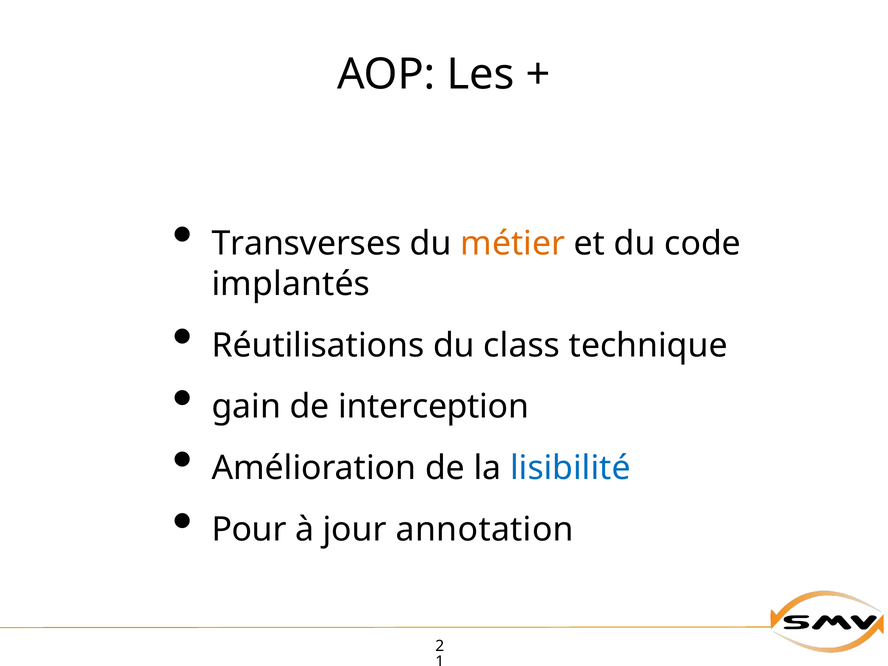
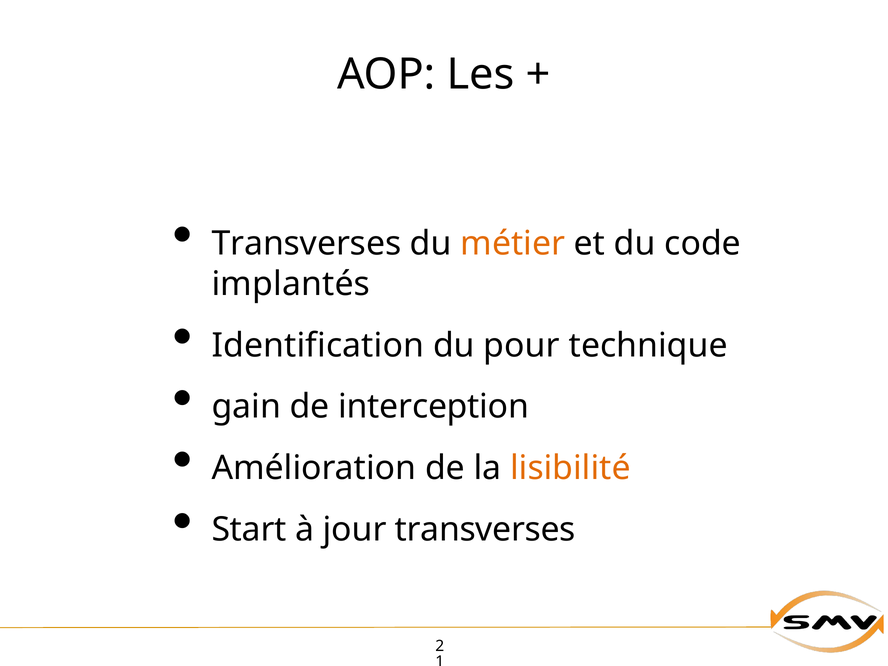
Réutilisations: Réutilisations -> Identification
class: class -> pour
lisibilité colour: blue -> orange
Pour: Pour -> Start
jour annotation: annotation -> transverses
